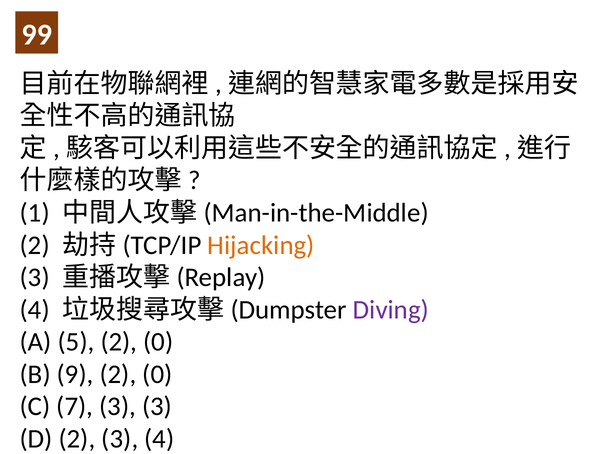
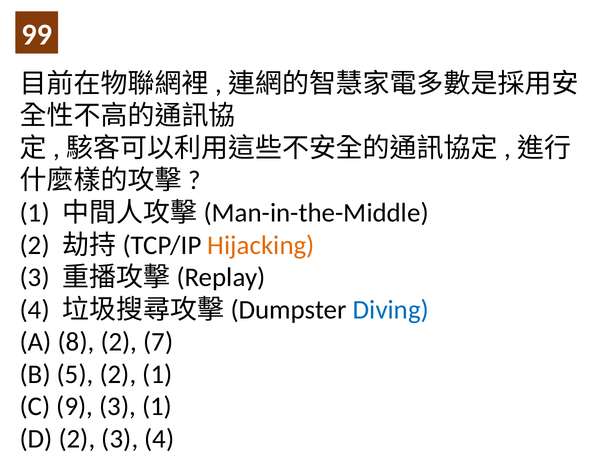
Diving colour: purple -> blue
5: 5 -> 8
0 at (158, 342): 0 -> 7
9: 9 -> 5
0 at (157, 375): 0 -> 1
7: 7 -> 9
3 3: 3 -> 1
